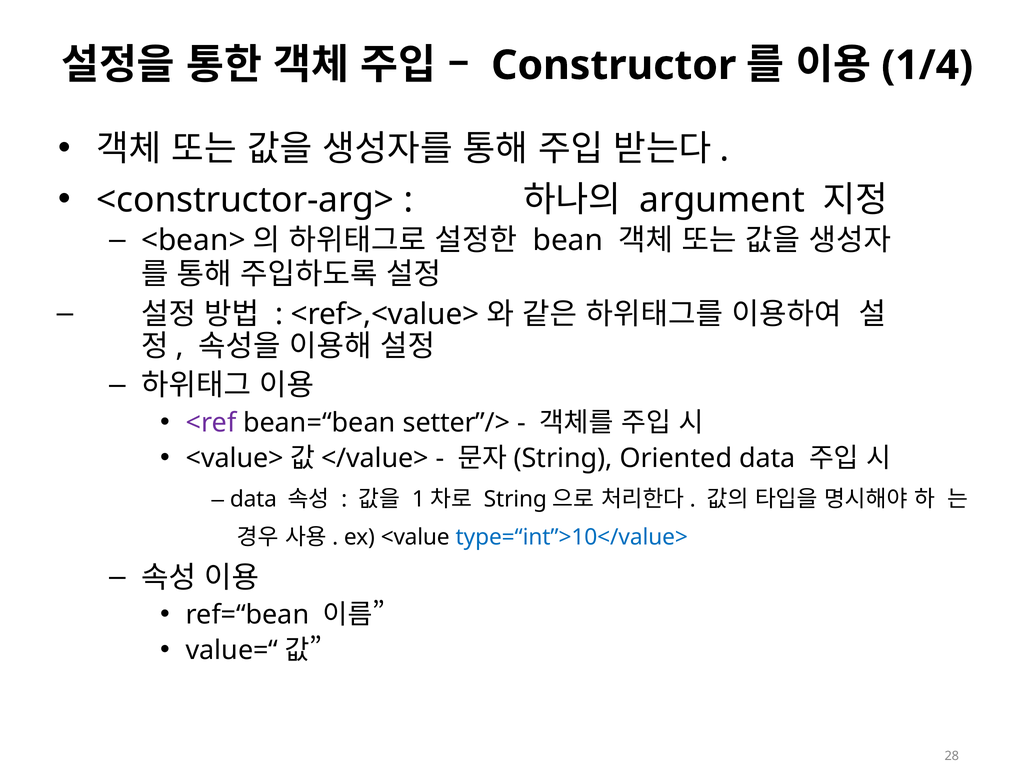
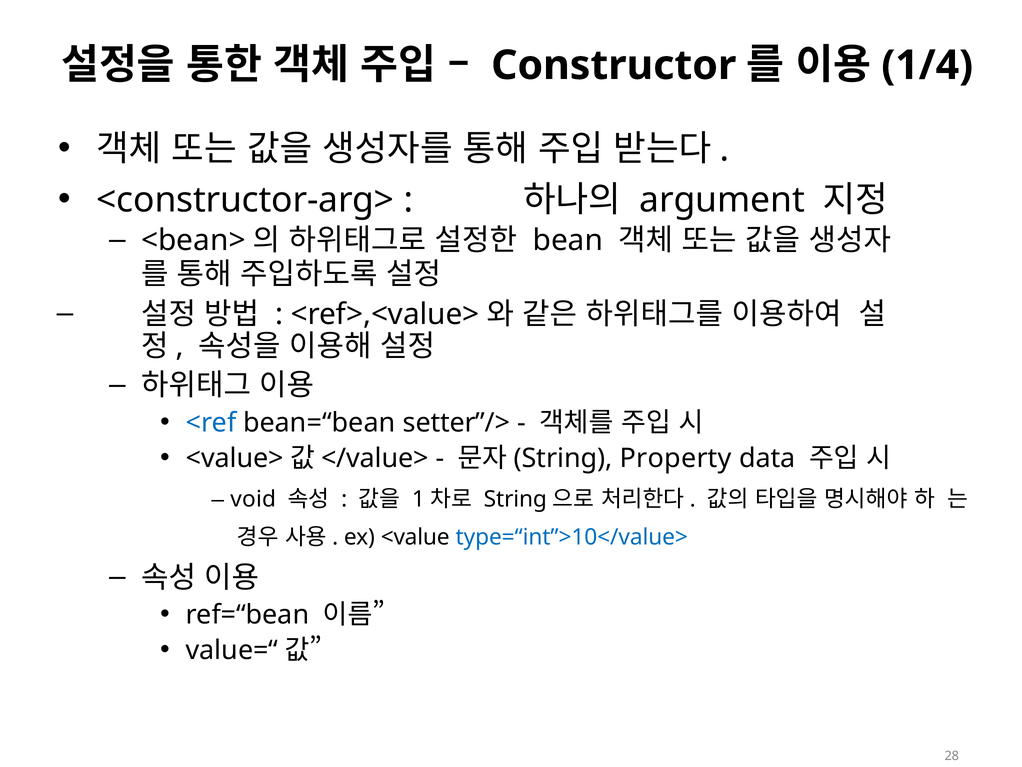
<ref colour: purple -> blue
Oriented: Oriented -> Property
data at (253, 499): data -> void
